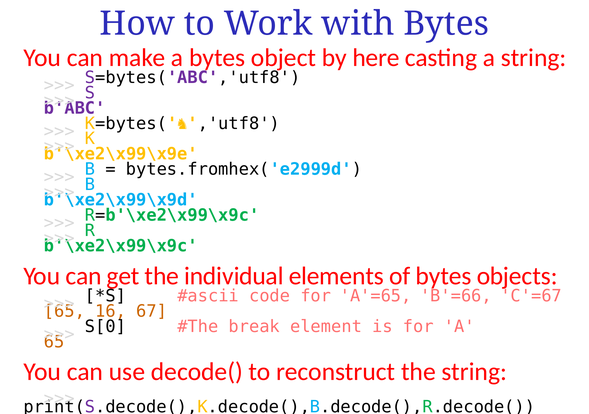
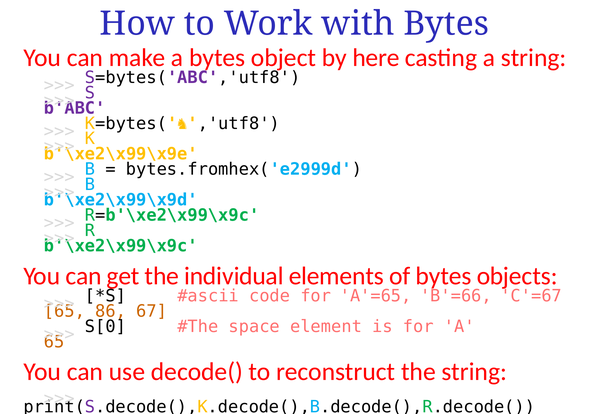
16: 16 -> 86
break: break -> space
